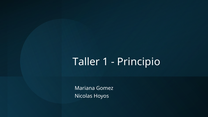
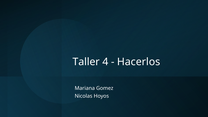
1: 1 -> 4
Principio: Principio -> Hacerlos
